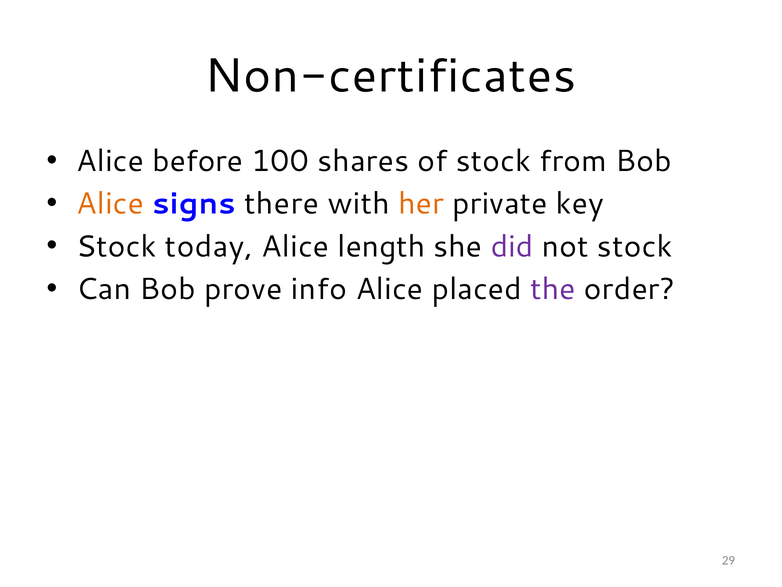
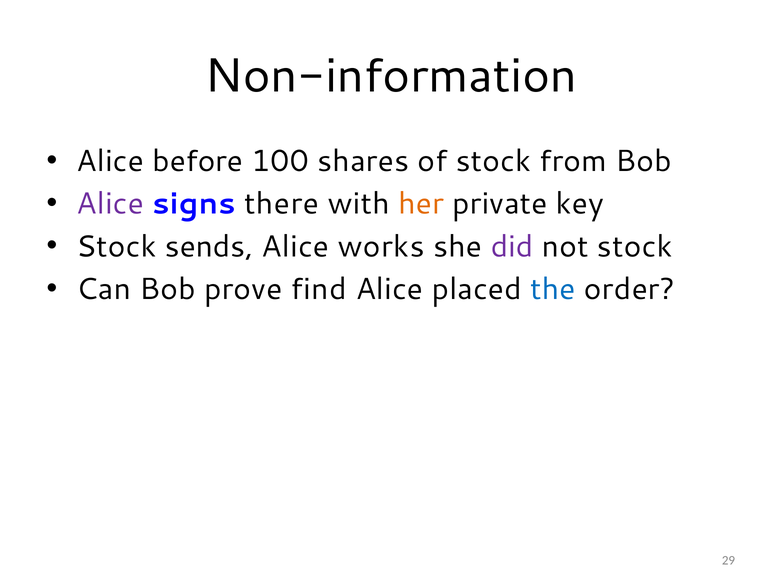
Non-certificates: Non-certificates -> Non-information
Alice at (110, 204) colour: orange -> purple
today: today -> sends
length: length -> works
info: info -> find
the colour: purple -> blue
